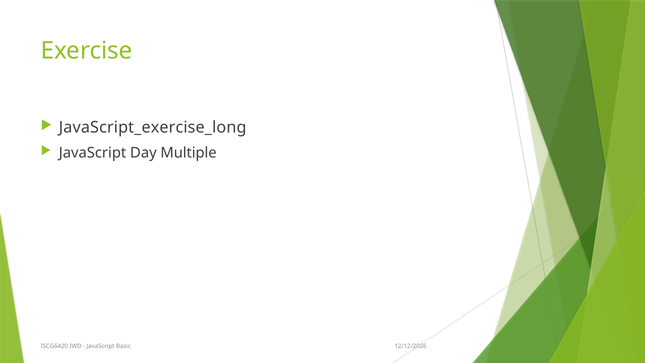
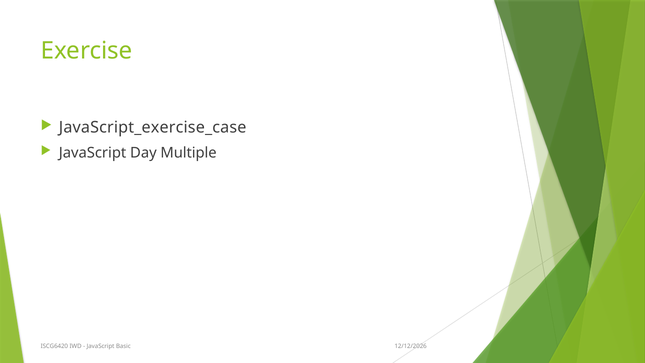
JavaScript_exercise_long: JavaScript_exercise_long -> JavaScript_exercise_case
